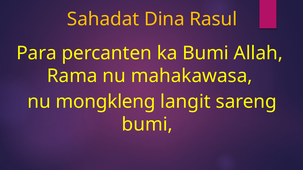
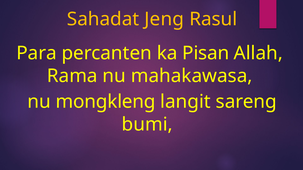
Dina: Dina -> Jeng
ka Bumi: Bumi -> Pisan
